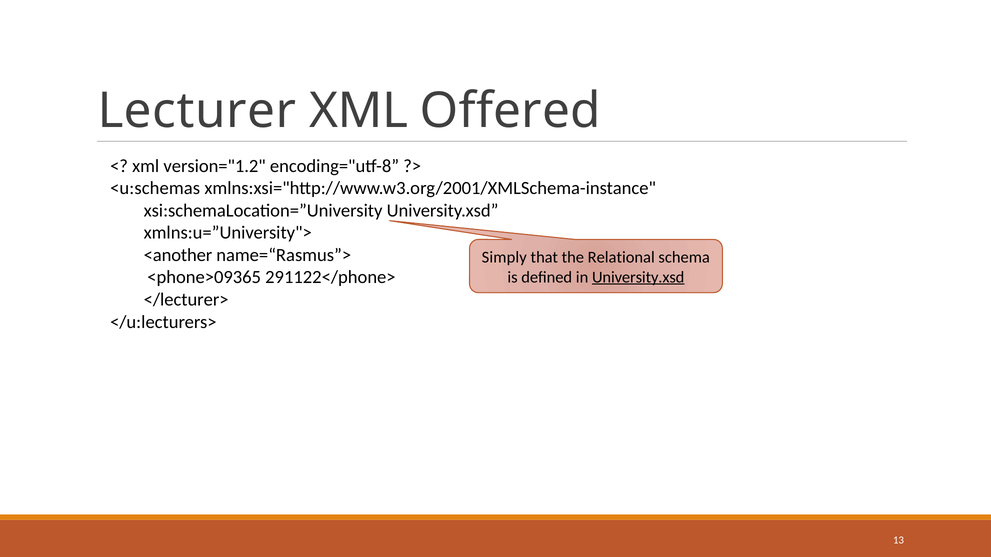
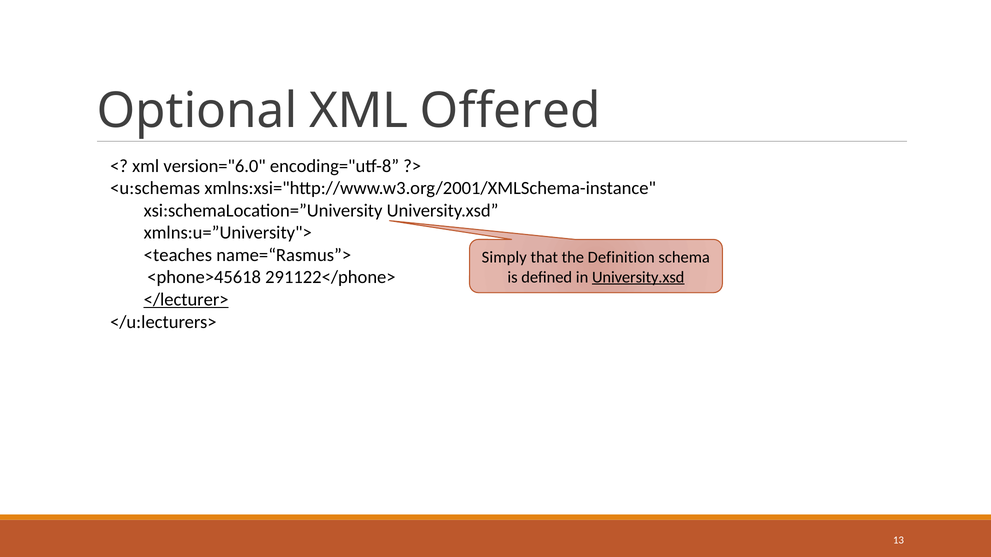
Lecturer: Lecturer -> Optional
version="1.2: version="1.2 -> version="6.0
<another: <another -> <teaches
Relational: Relational -> Definition
<phone>09365: <phone>09365 -> <phone>45618
</lecturer> underline: none -> present
